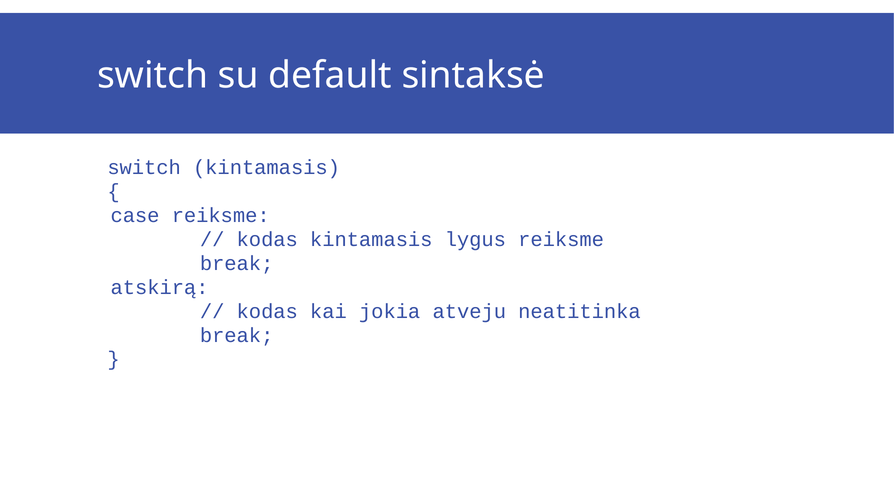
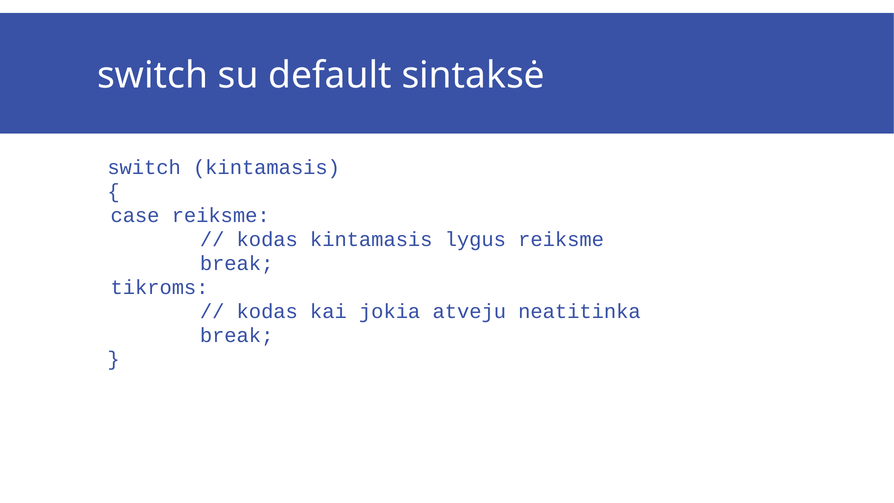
atskirą: atskirą -> tikroms
